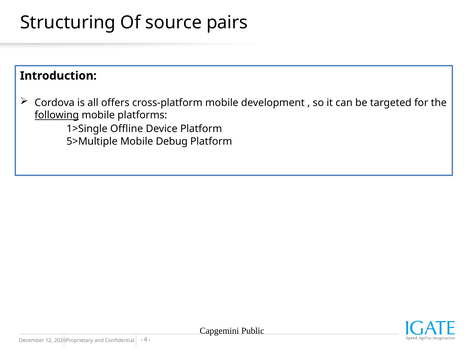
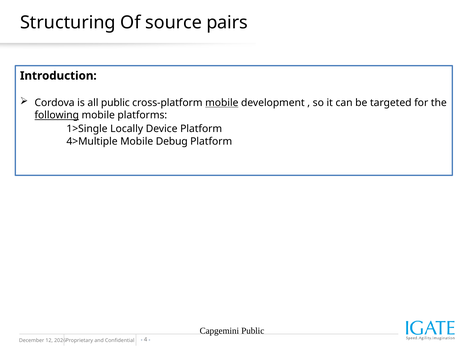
all offers: offers -> public
mobile at (222, 103) underline: none -> present
Offline: Offline -> Locally
5>Multiple: 5>Multiple -> 4>Multiple
